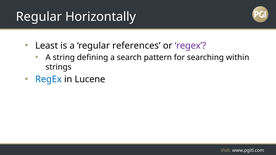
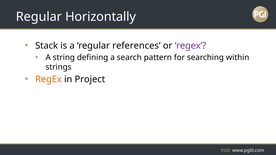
Least: Least -> Stack
RegEx at (48, 79) colour: blue -> orange
Lucene: Lucene -> Project
